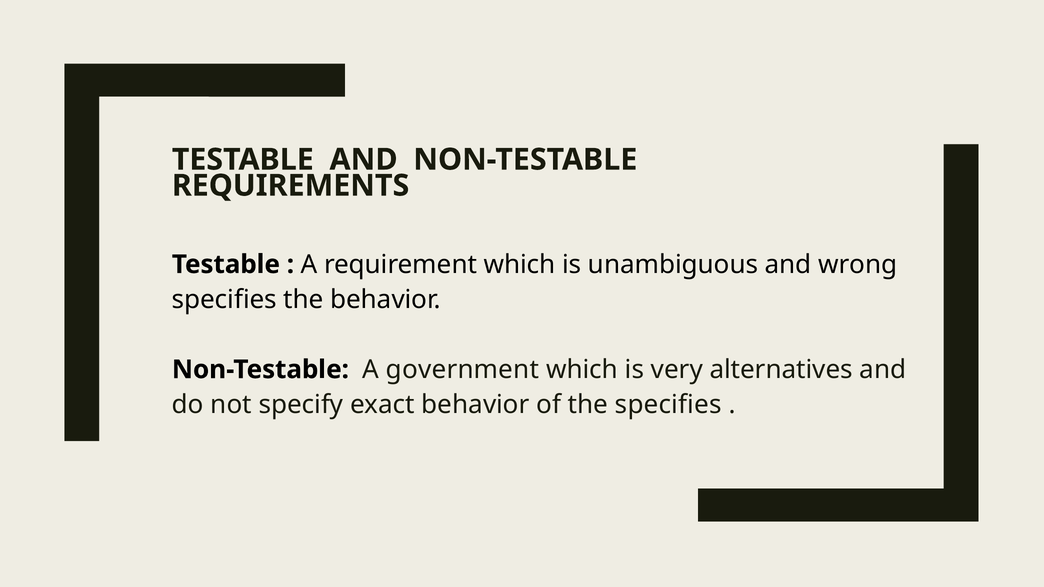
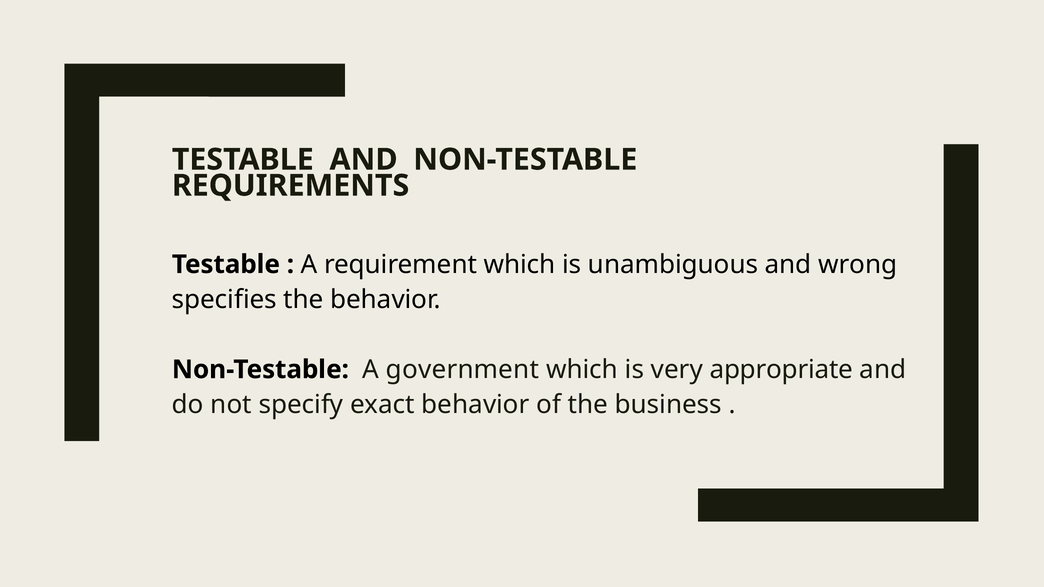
alternatives: alternatives -> appropriate
the specifies: specifies -> business
